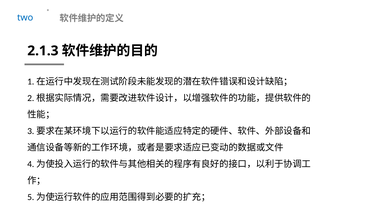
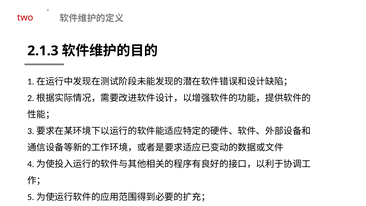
two colour: blue -> red
